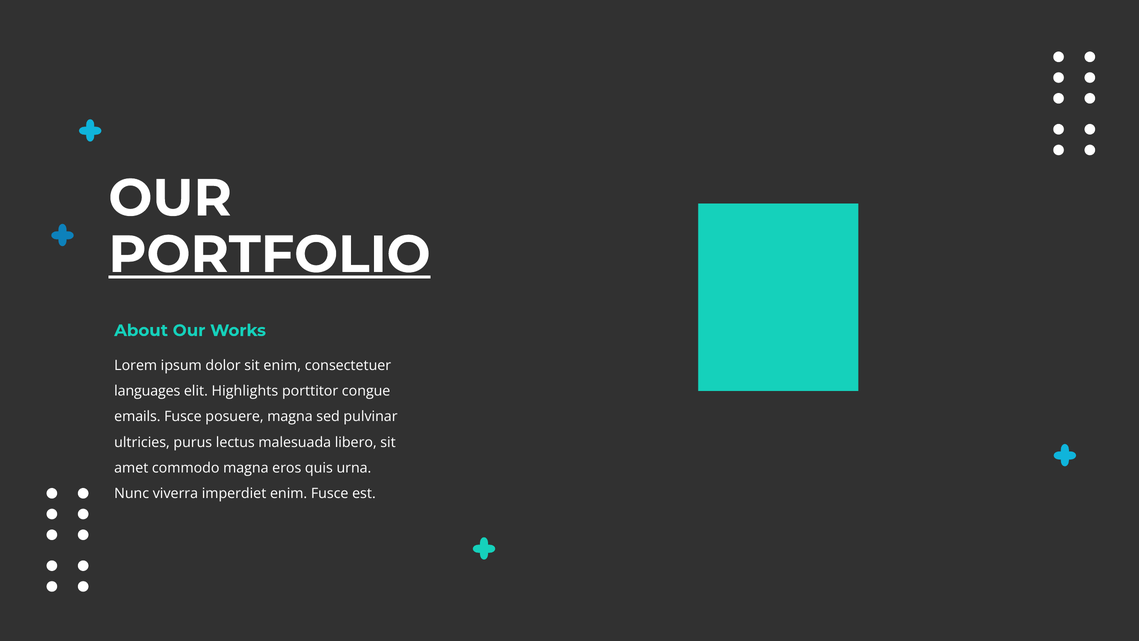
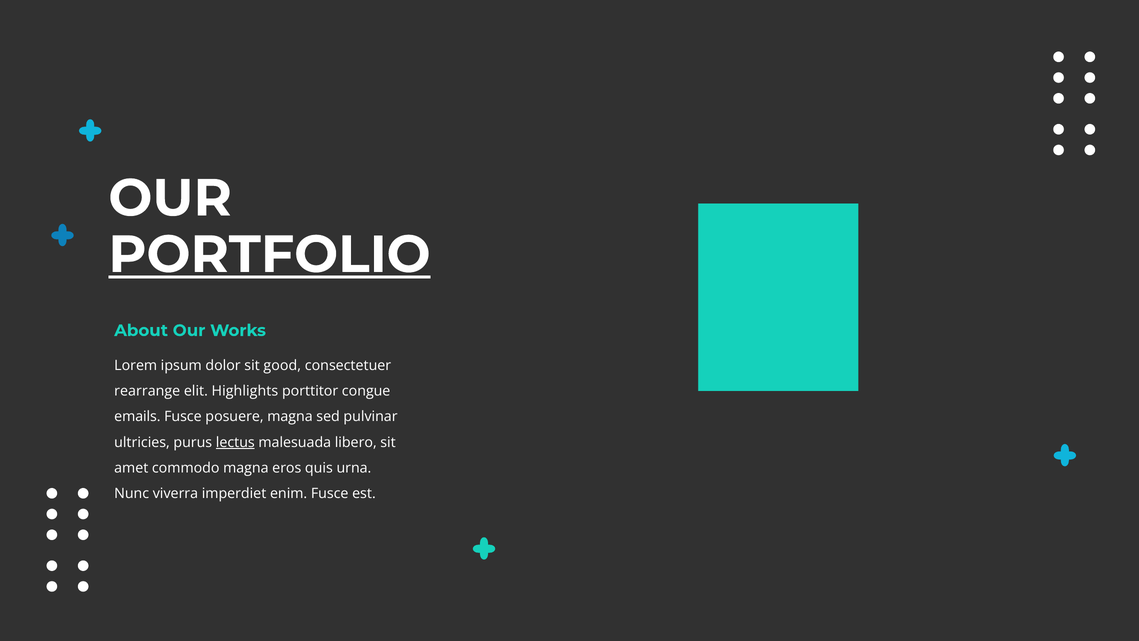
sit enim: enim -> good
languages: languages -> rearrange
lectus underline: none -> present
